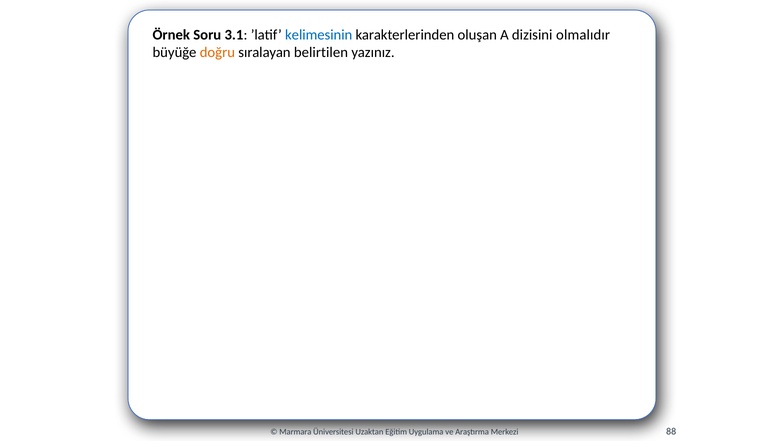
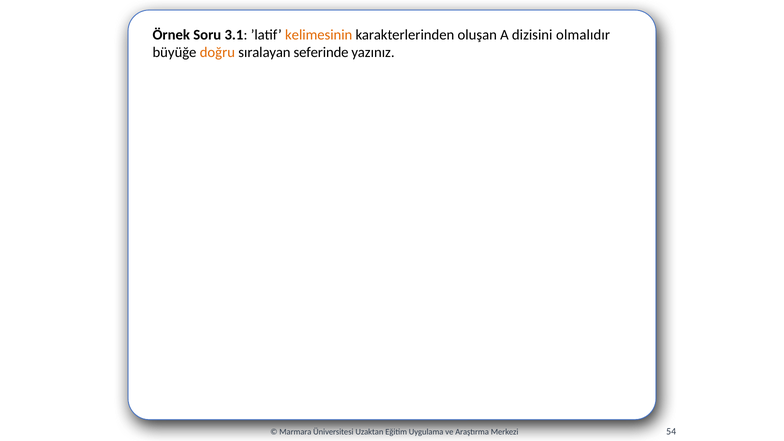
kelimesinin colour: blue -> orange
belirtilen: belirtilen -> seferinde
88: 88 -> 54
